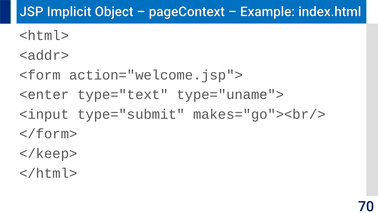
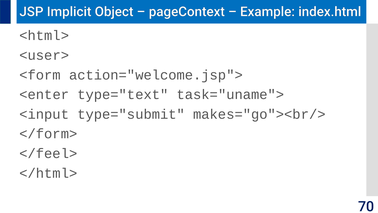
<addr>: <addr> -> <user>
type="uname">: type="uname"> -> task="uname">
</keep>: </keep> -> </feel>
